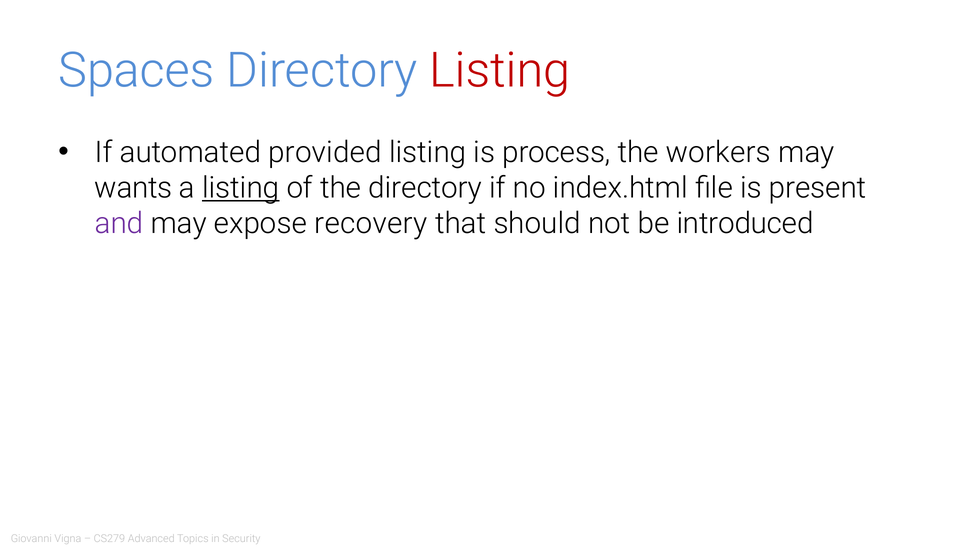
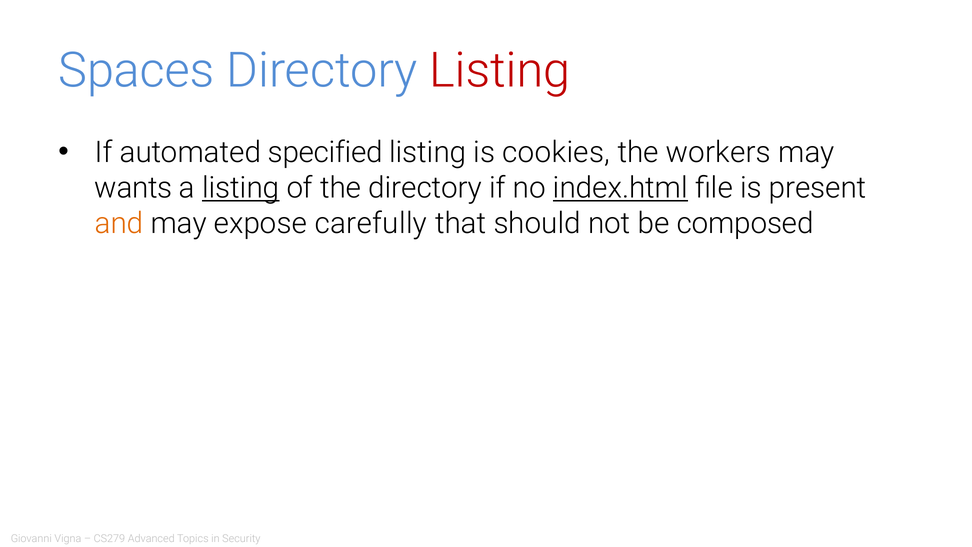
provided: provided -> specified
process: process -> cookies
index.html underline: none -> present
and colour: purple -> orange
recovery: recovery -> carefully
introduced: introduced -> composed
